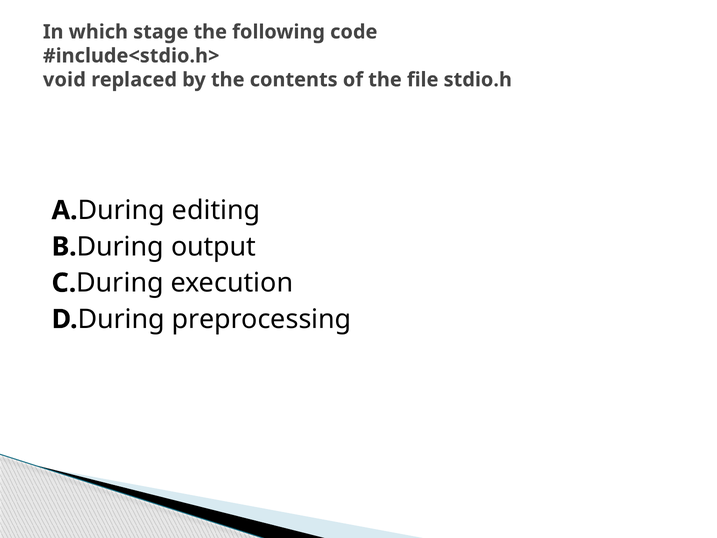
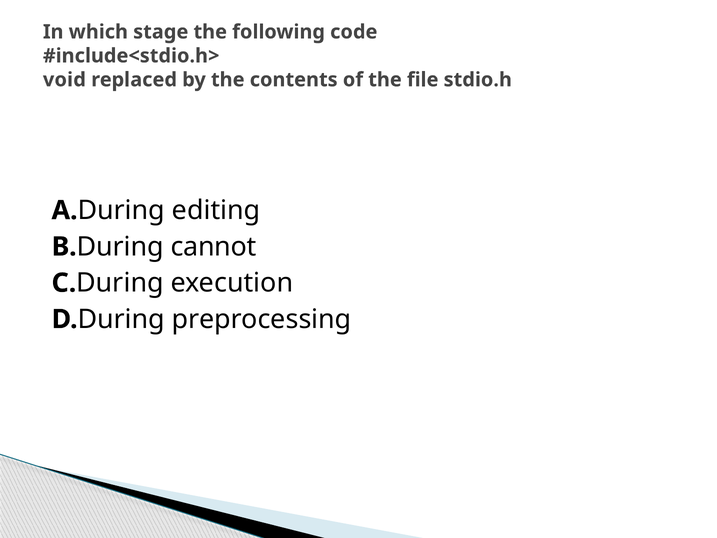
output: output -> cannot
